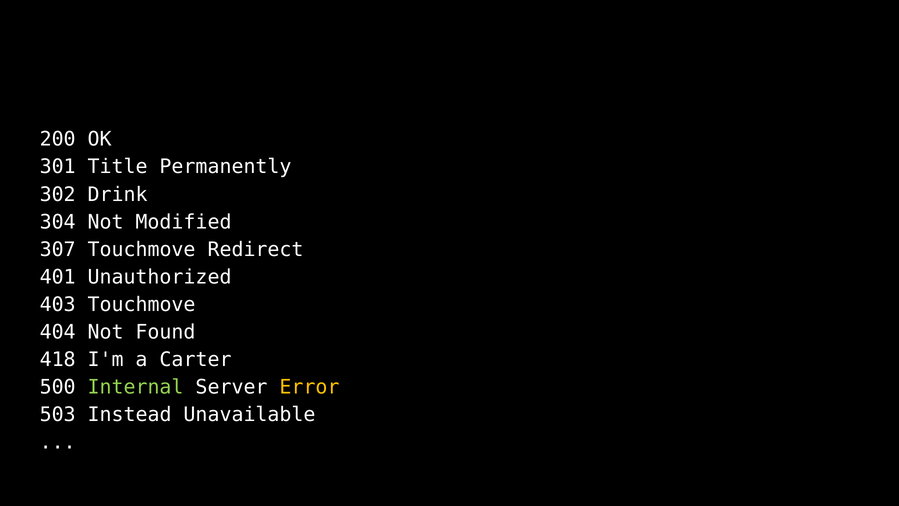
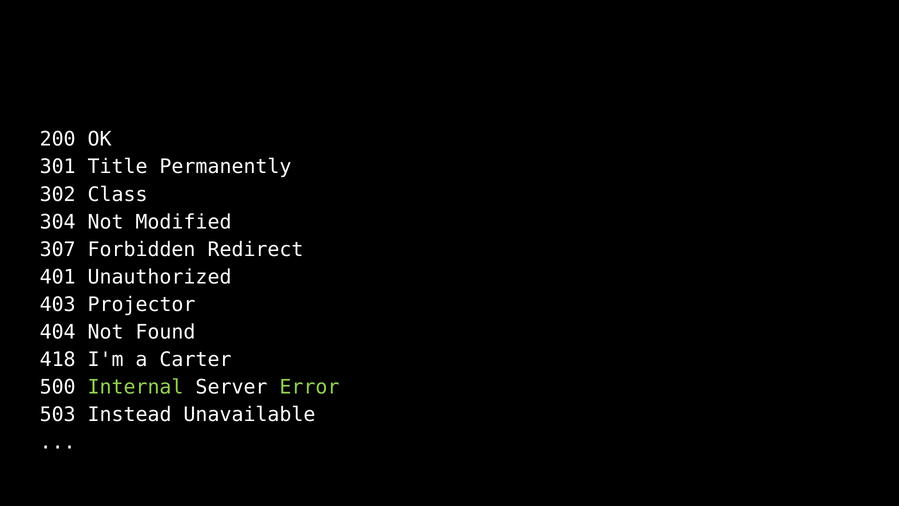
Drink: Drink -> Class
307 Touchmove: Touchmove -> Forbidden
403 Touchmove: Touchmove -> Projector
Error colour: yellow -> light green
